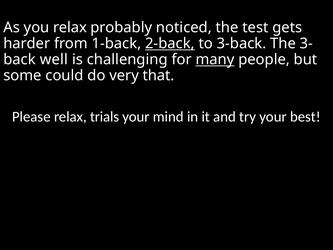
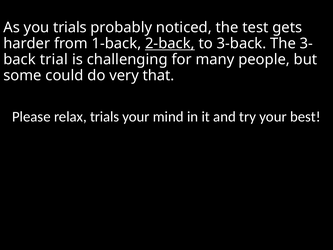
you relax: relax -> trials
well: well -> trial
many underline: present -> none
